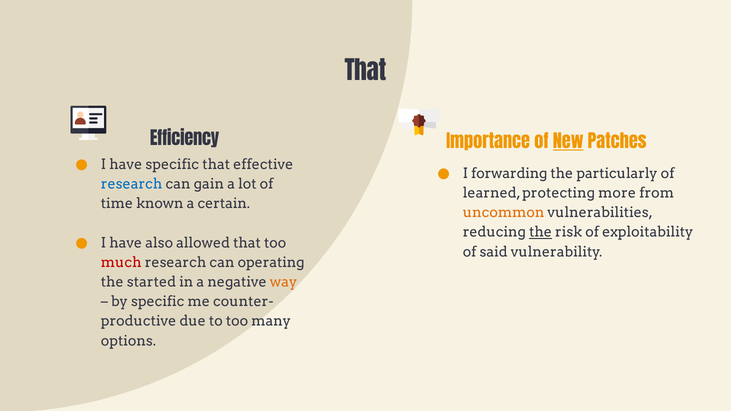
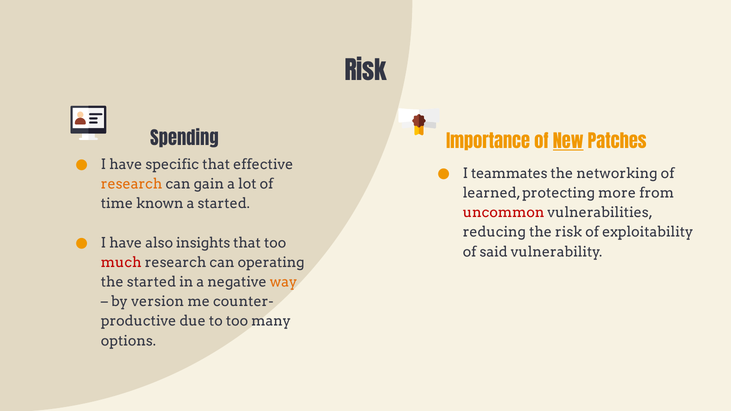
That at (366, 72): That -> Risk
Efficiency: Efficiency -> Spending
forwarding: forwarding -> teammates
particularly: particularly -> networking
research at (132, 184) colour: blue -> orange
a certain: certain -> started
uncommon colour: orange -> red
the at (541, 232) underline: present -> none
allowed: allowed -> insights
by specific: specific -> version
